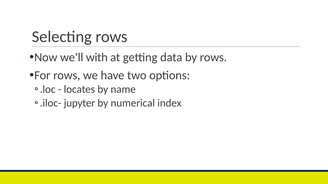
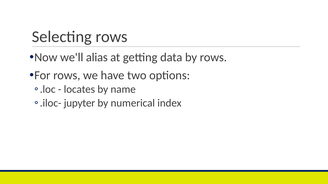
with: with -> alias
